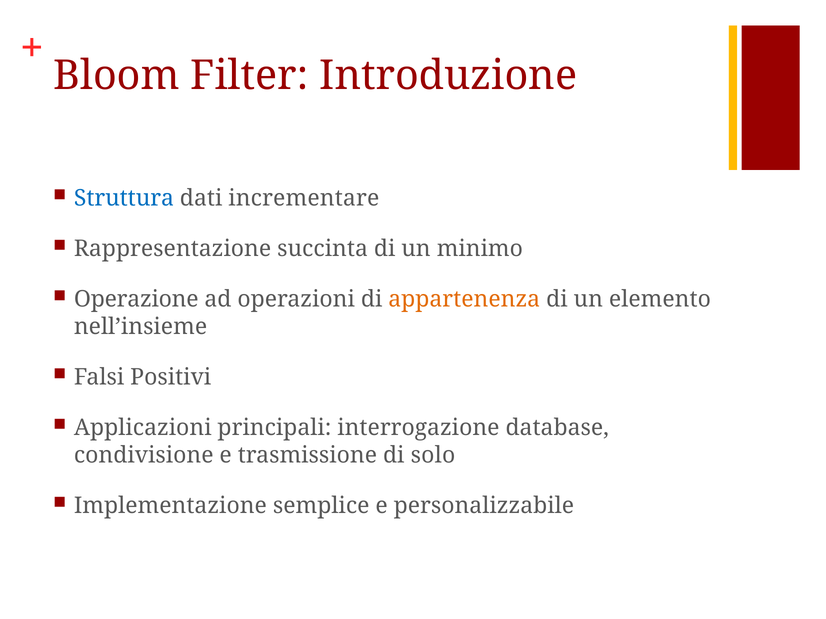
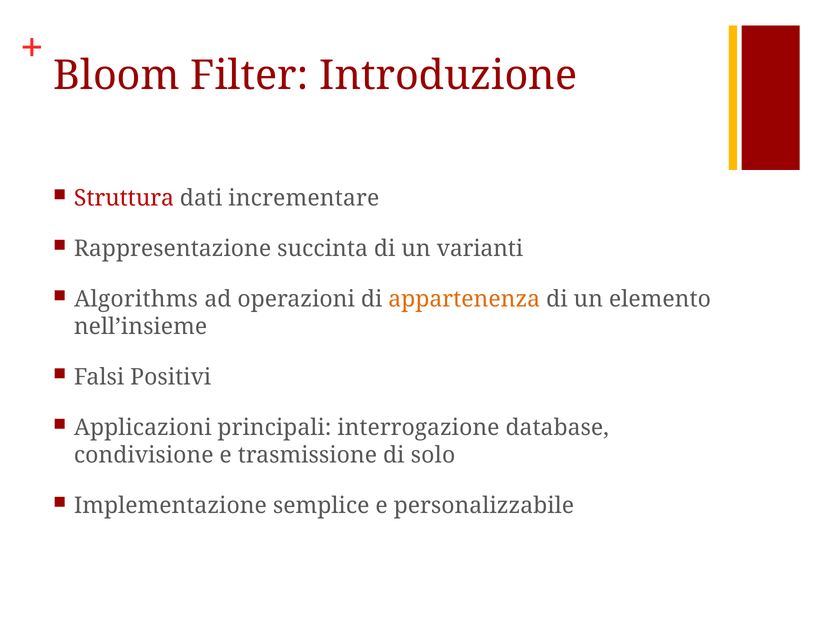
Struttura colour: blue -> red
minimo: minimo -> varianti
Operazione: Operazione -> Algorithms
